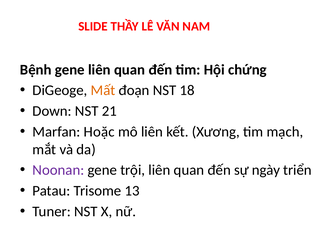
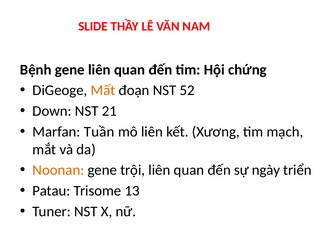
18: 18 -> 52
Hoặc: Hoặc -> Tuần
Noonan colour: purple -> orange
